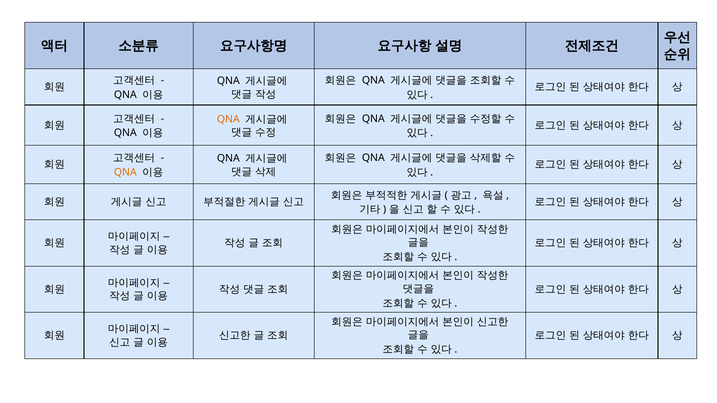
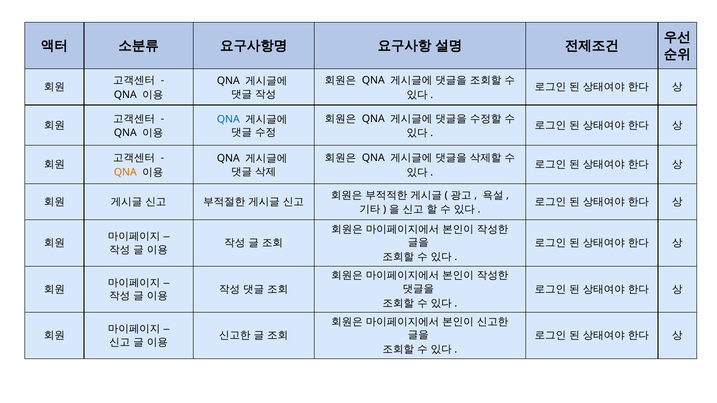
QNA at (228, 119) colour: orange -> blue
